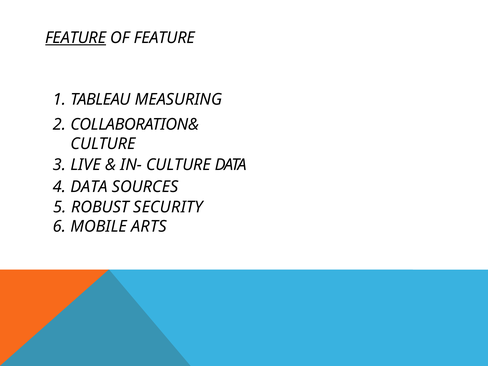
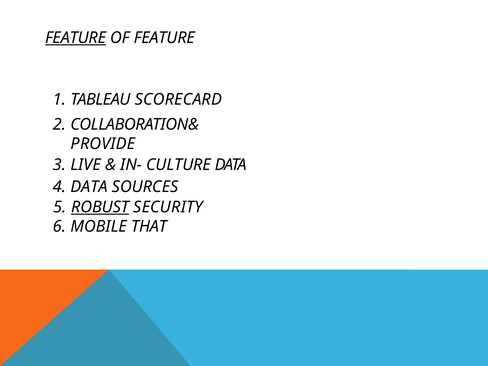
MEASURING: MEASURING -> SCORECARD
CULTURE at (103, 144): CULTURE -> PROVIDE
ROBUST underline: none -> present
ARTS: ARTS -> THAT
